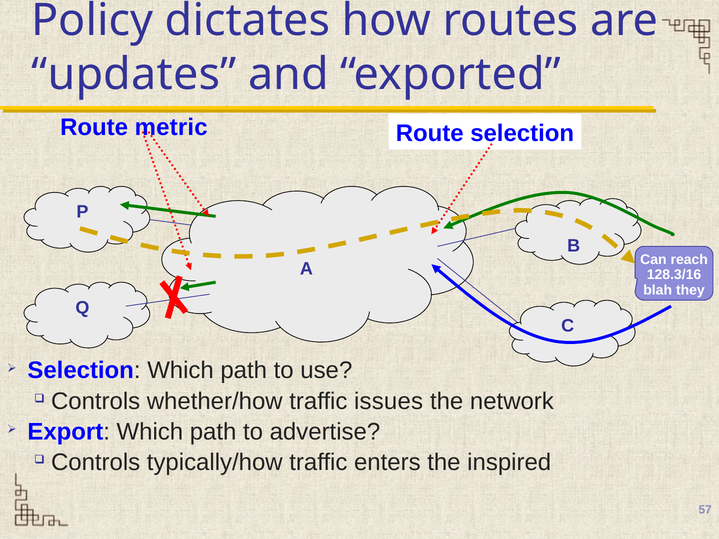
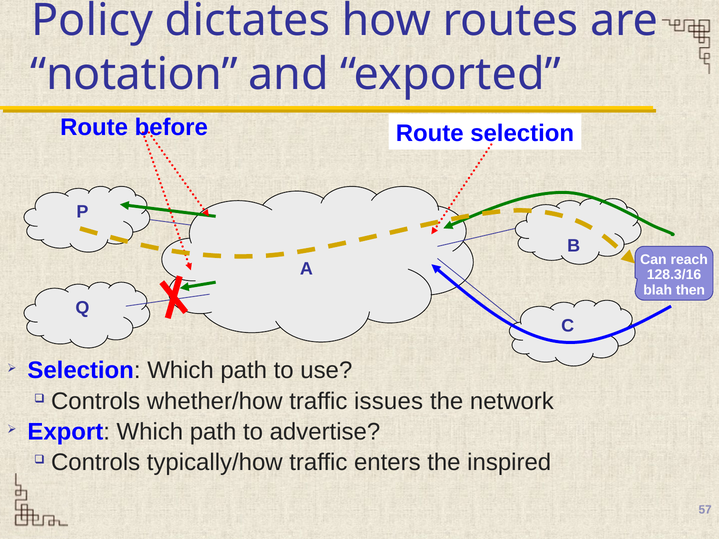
updates: updates -> notation
metric: metric -> before
they: they -> then
